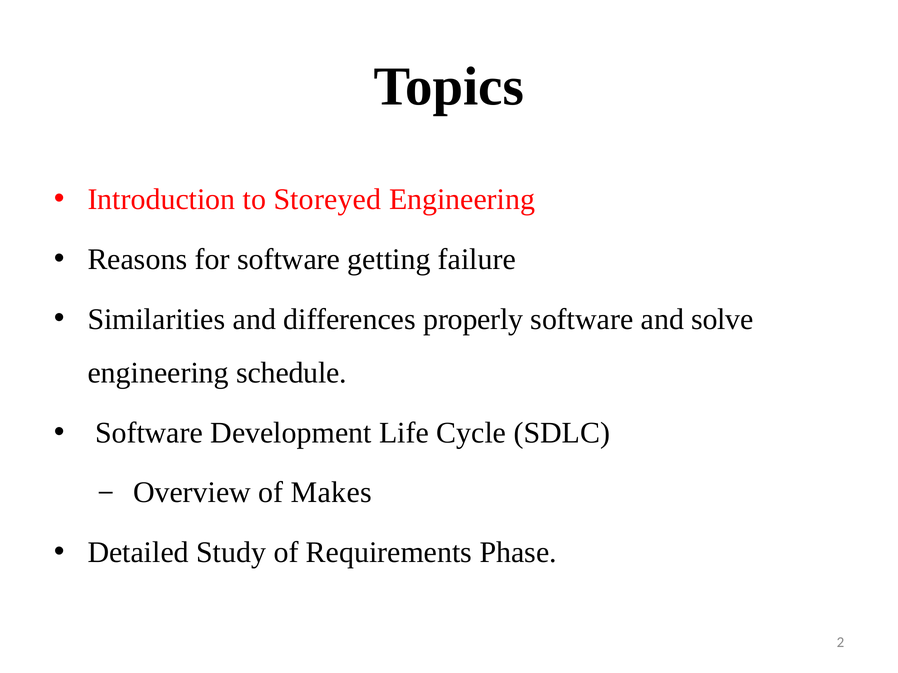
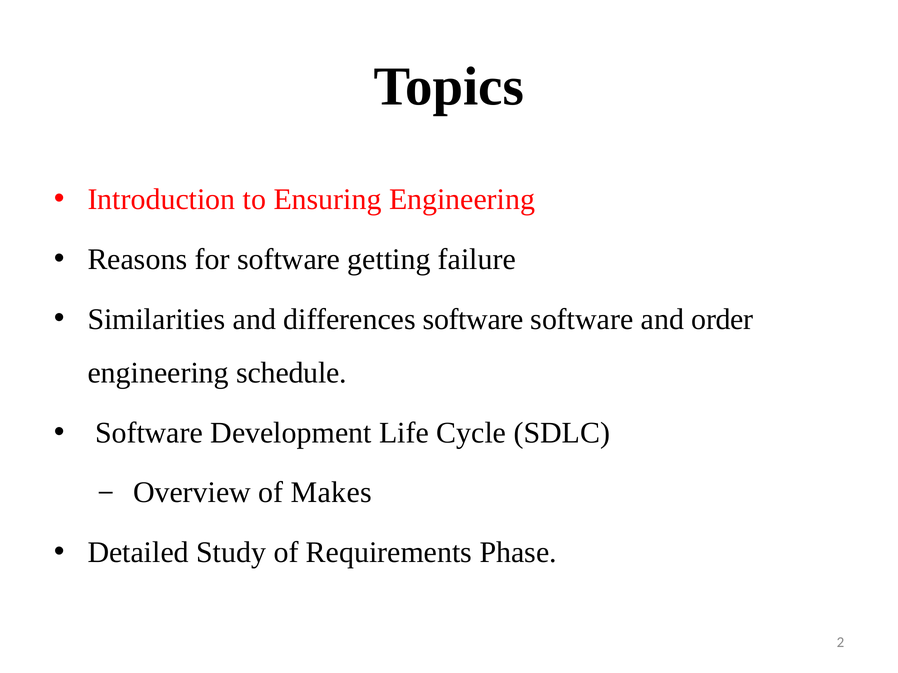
Storeyed: Storeyed -> Ensuring
differences properly: properly -> software
solve: solve -> order
